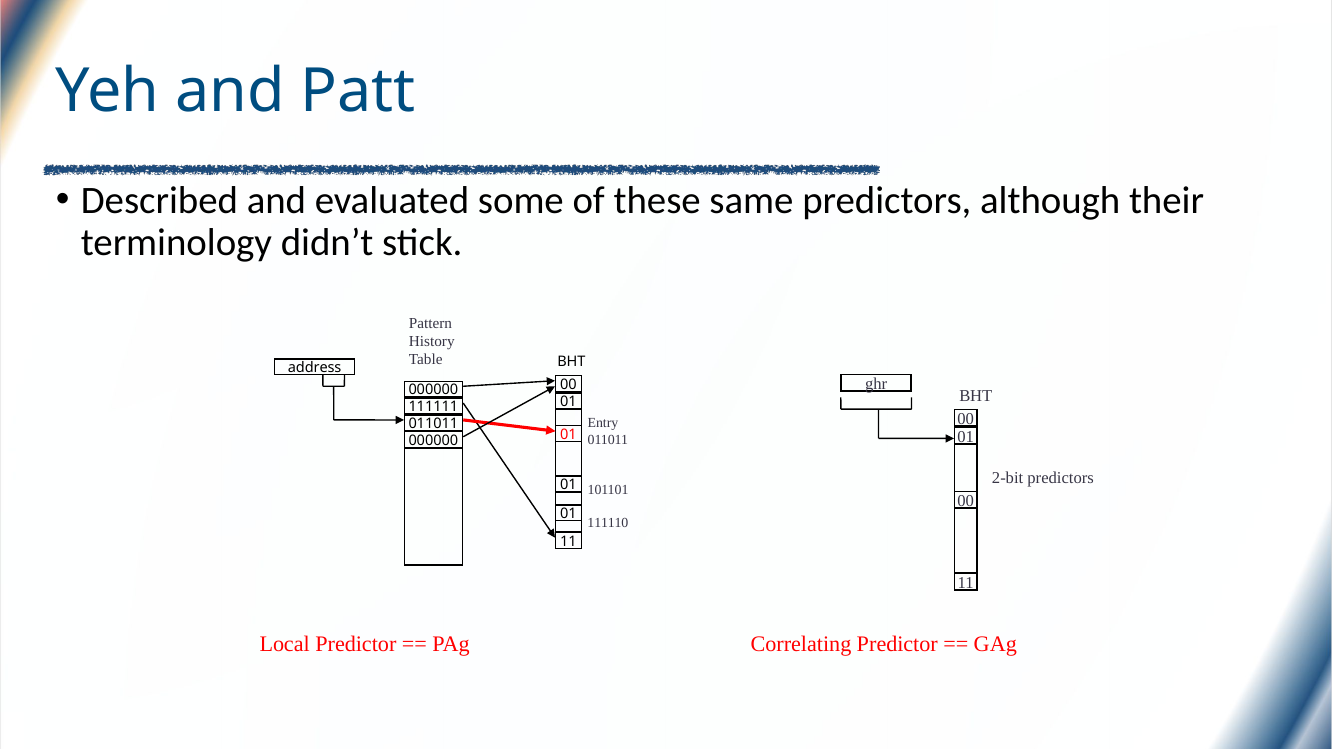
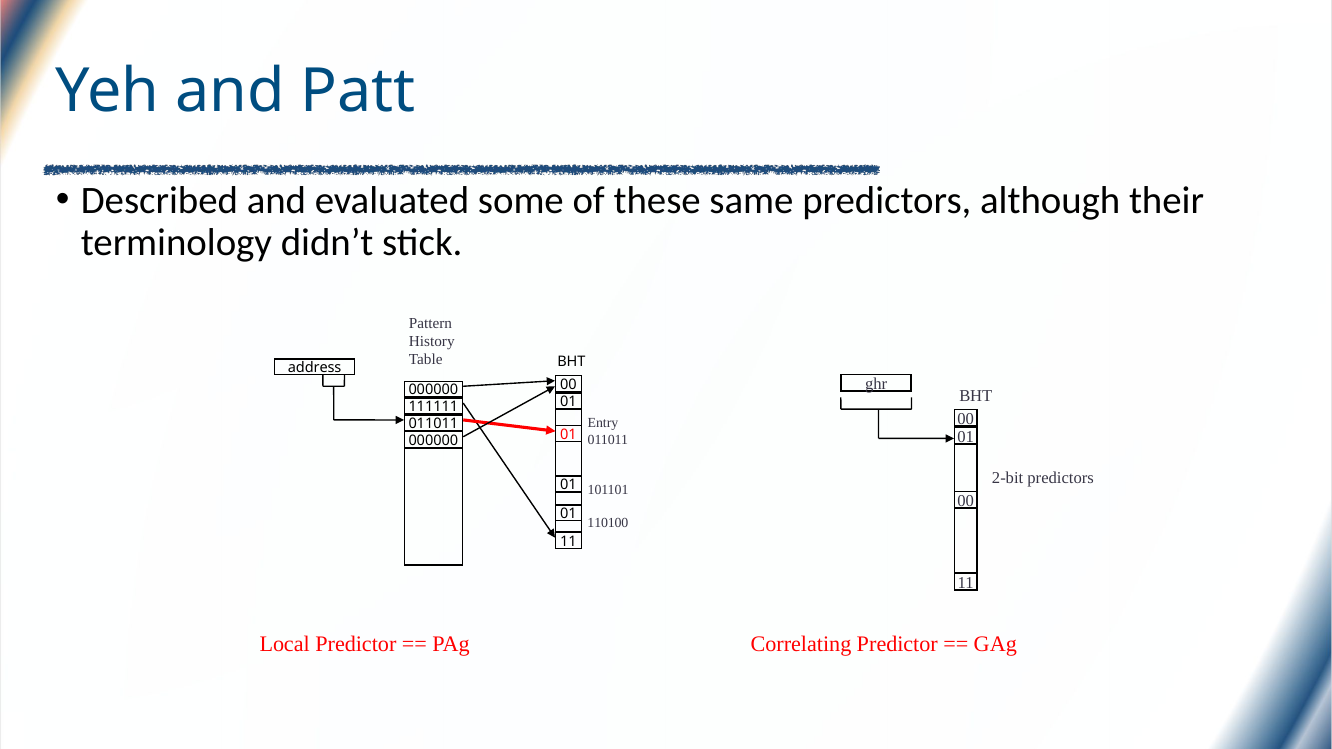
111110: 111110 -> 110100
